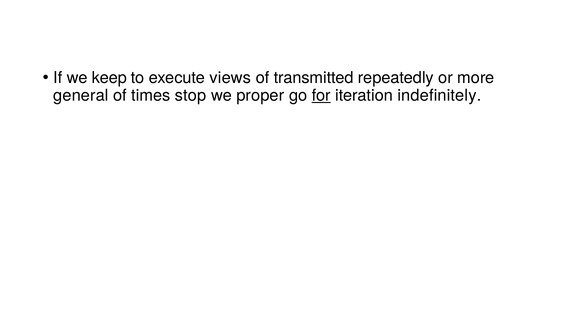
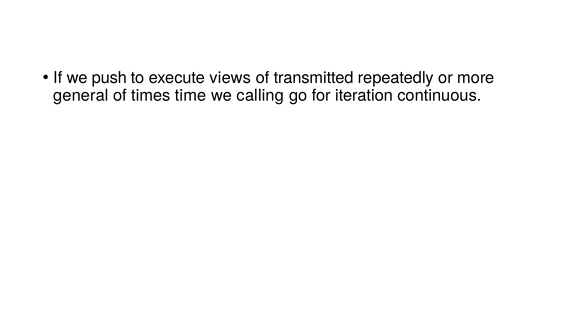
keep: keep -> push
stop: stop -> time
proper: proper -> calling
for underline: present -> none
indefinitely: indefinitely -> continuous
